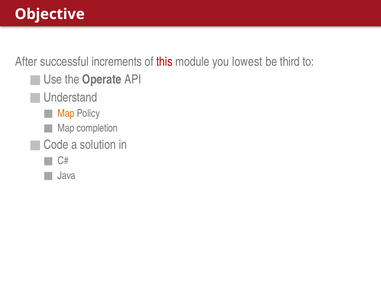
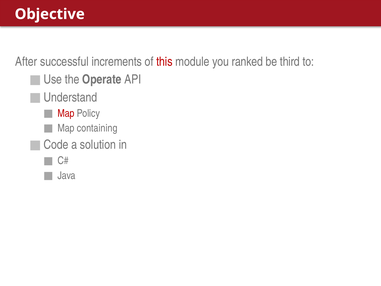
lowest: lowest -> ranked
Map at (66, 113) colour: orange -> red
completion: completion -> containing
